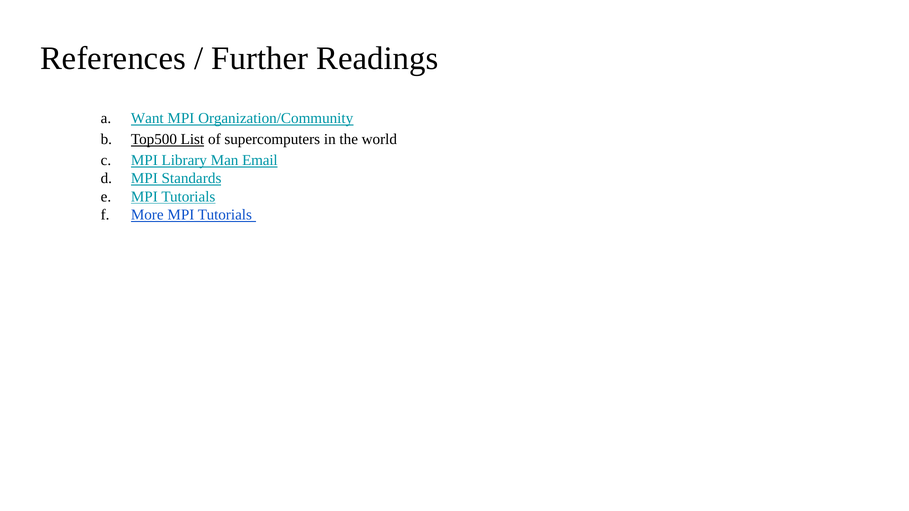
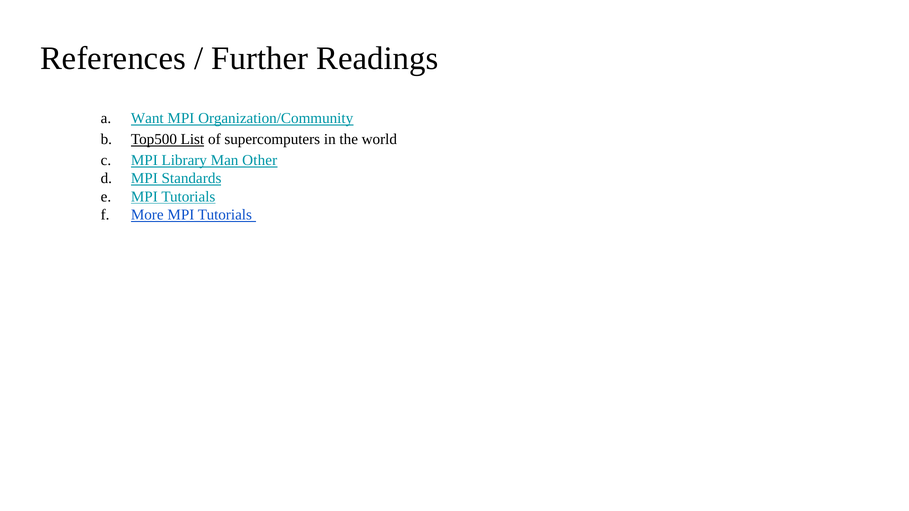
Email: Email -> Other
